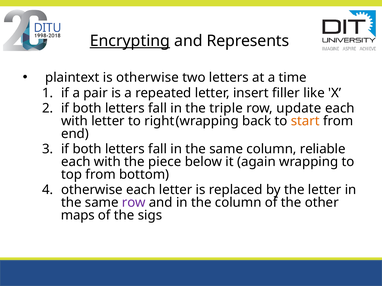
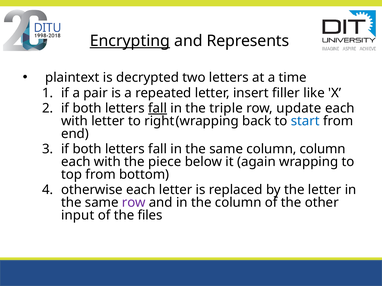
is otherwise: otherwise -> decrypted
fall at (158, 108) underline: none -> present
start colour: orange -> blue
column reliable: reliable -> column
maps: maps -> input
sigs: sigs -> files
